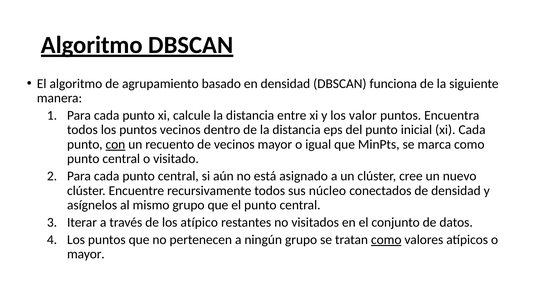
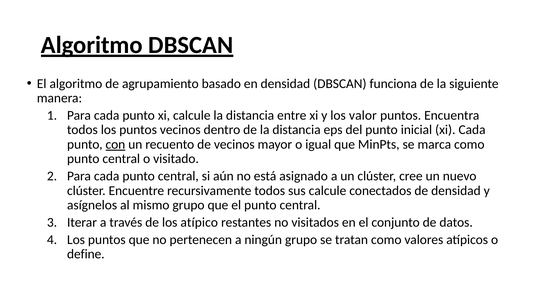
sus núcleo: núcleo -> calcule
como at (386, 239) underline: present -> none
mayor at (86, 254): mayor -> define
